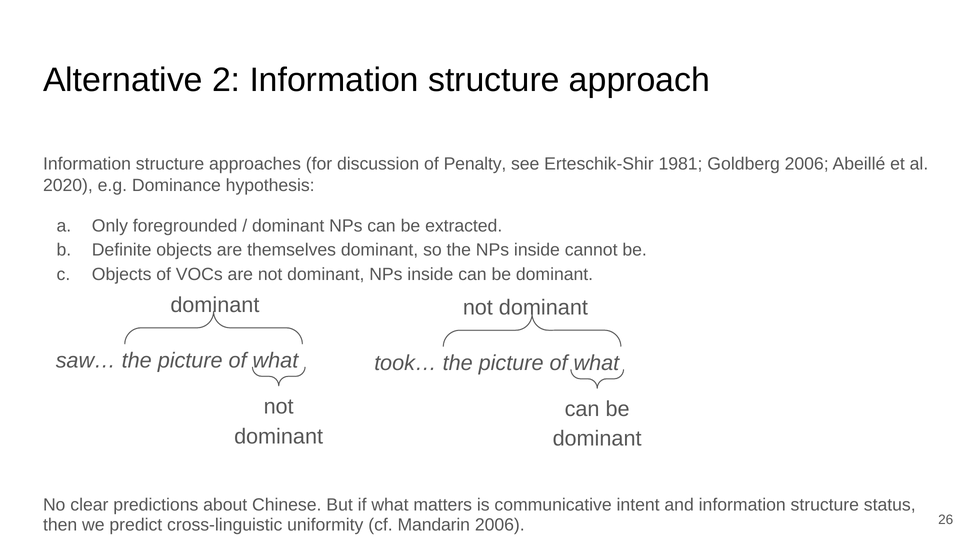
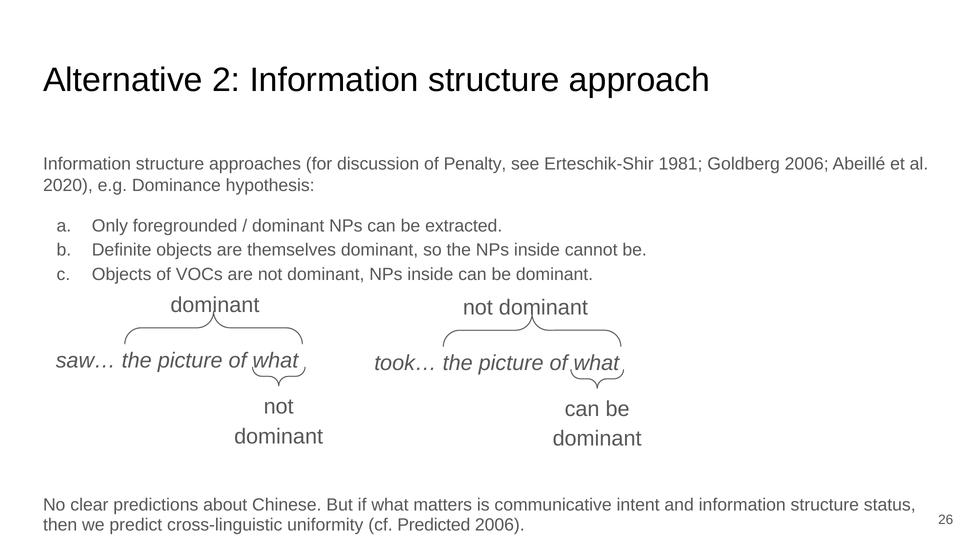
Mandarin: Mandarin -> Predicted
